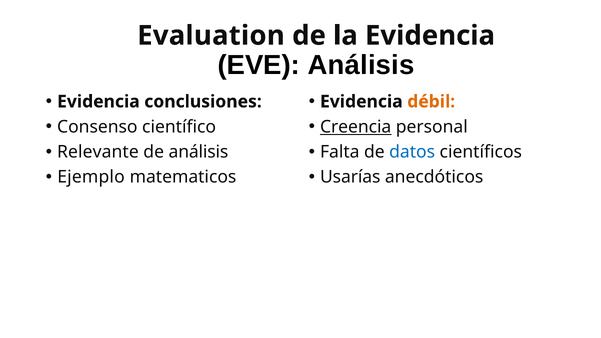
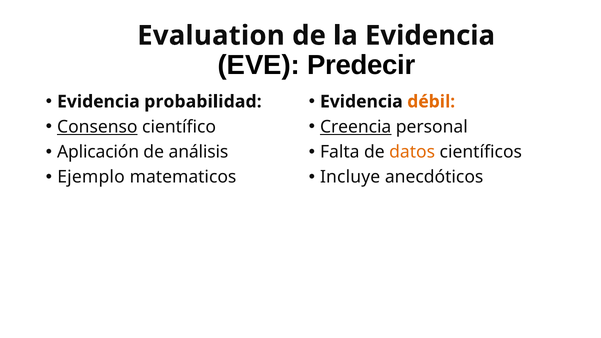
EVE Análisis: Análisis -> Predecir
conclusiones: conclusiones -> probabilidad
Consenso underline: none -> present
Relevante: Relevante -> Aplicación
datos colour: blue -> orange
Usarías: Usarías -> Incluye
